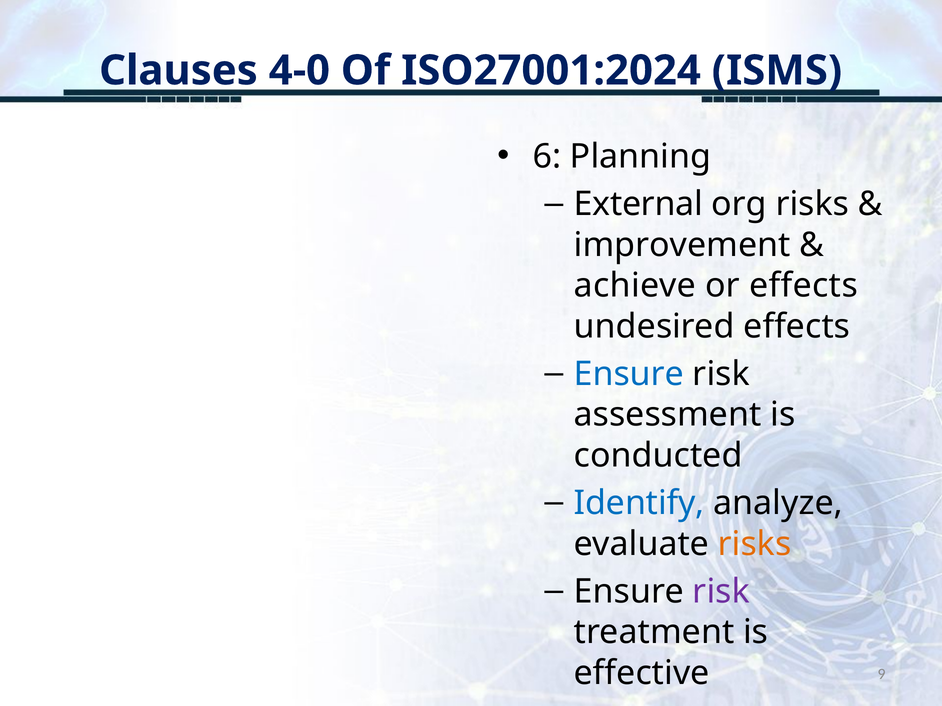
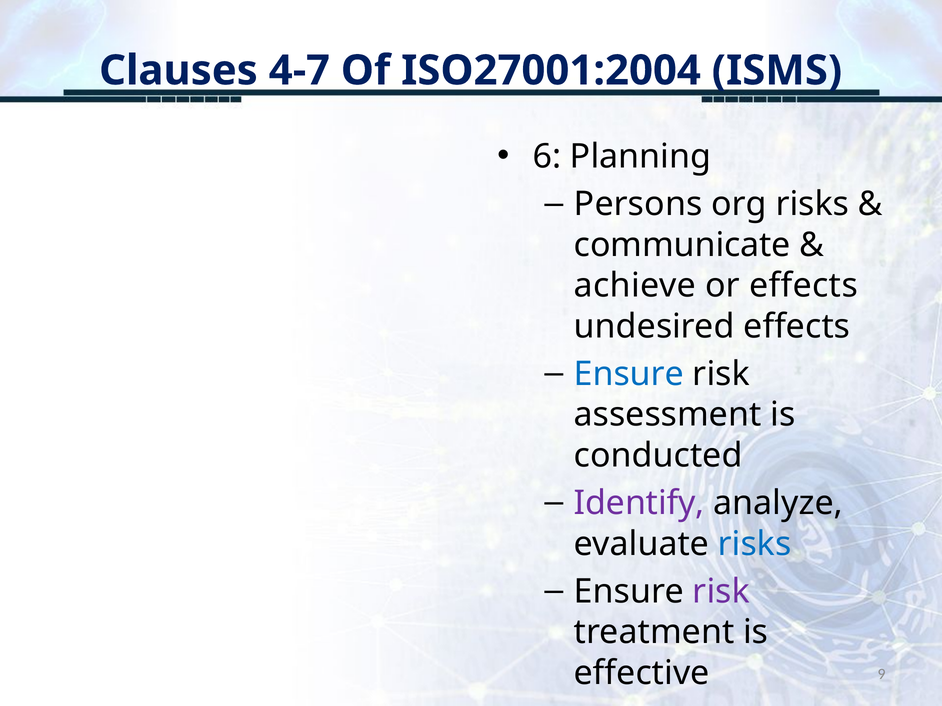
4-0: 4-0 -> 4-7
ISO27001:2024: ISO27001:2024 -> ISO27001:2004
External: External -> Persons
improvement: improvement -> communicate
Identify colour: blue -> purple
risks at (755, 544) colour: orange -> blue
